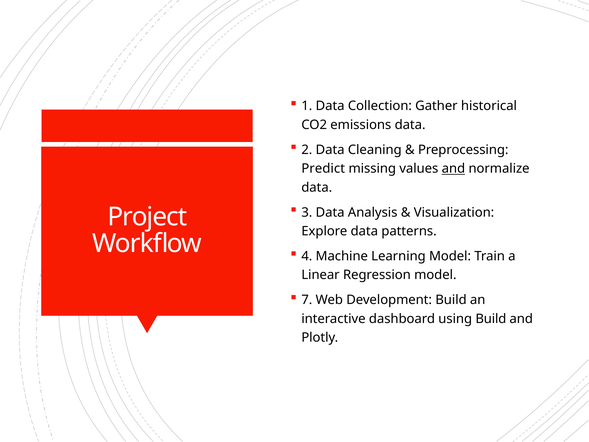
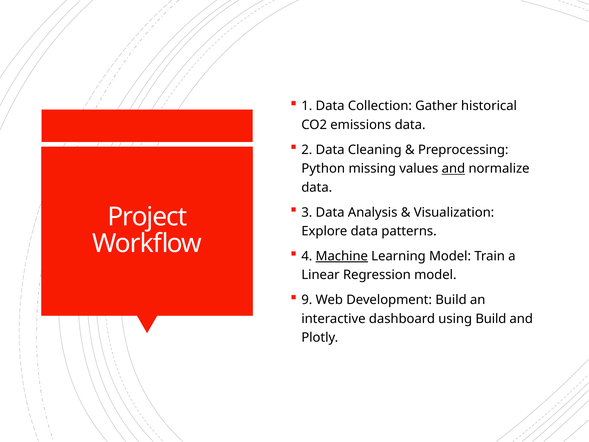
Predict: Predict -> Python
Machine underline: none -> present
7: 7 -> 9
